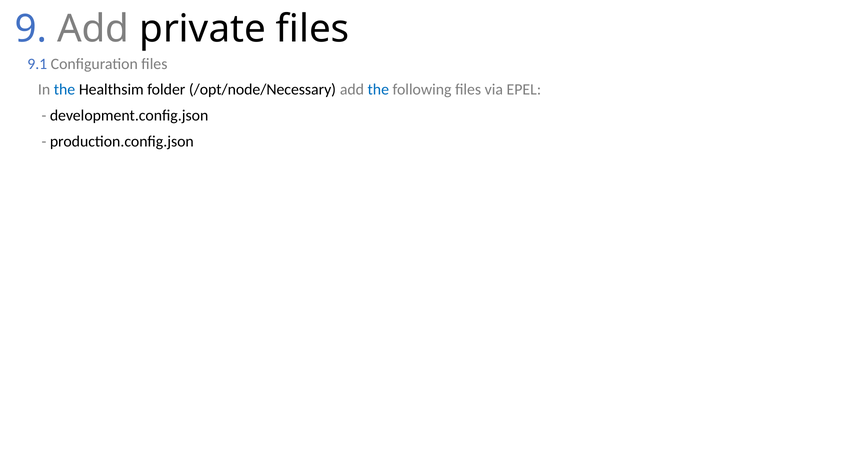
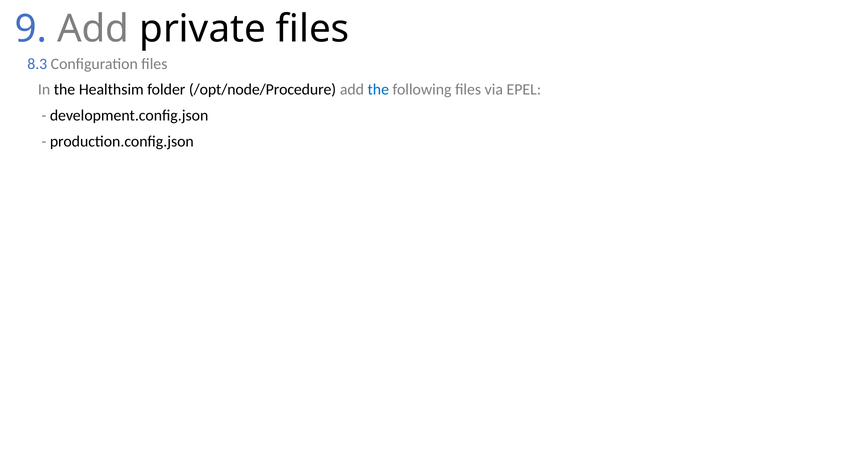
9.1: 9.1 -> 8.3
the at (64, 90) colour: blue -> black
/opt/node/Necessary: /opt/node/Necessary -> /opt/node/Procedure
